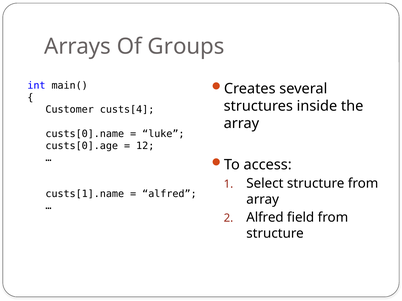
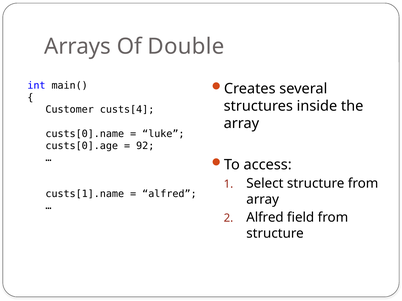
Groups: Groups -> Double
12: 12 -> 92
